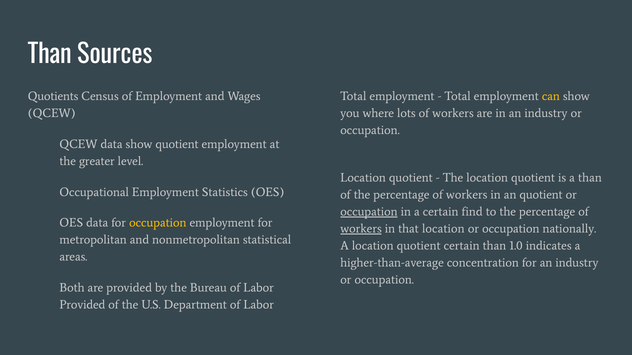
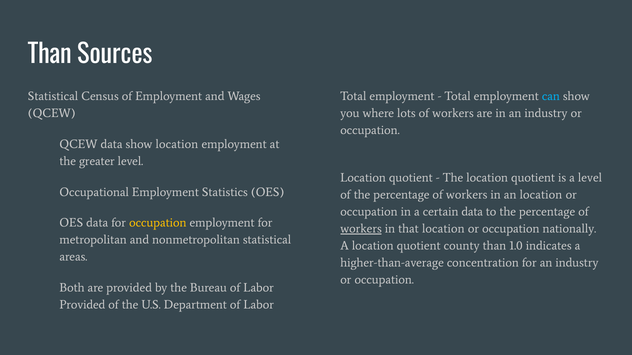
Quotients at (53, 96): Quotients -> Statistical
can colour: yellow -> light blue
show quotient: quotient -> location
a than: than -> level
an quotient: quotient -> location
occupation at (369, 212) underline: present -> none
certain find: find -> data
quotient certain: certain -> county
